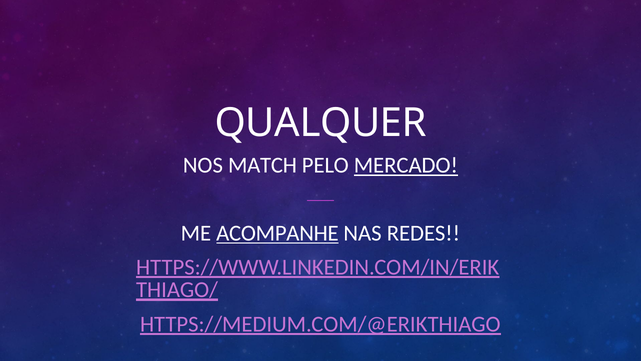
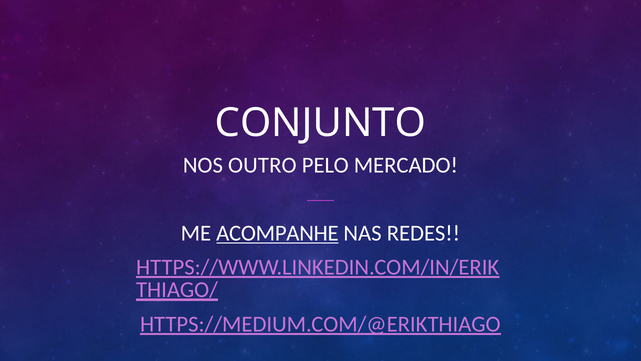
QUALQUER: QUALQUER -> CONJUNTO
MATCH: MATCH -> OUTRO
MERCADO underline: present -> none
